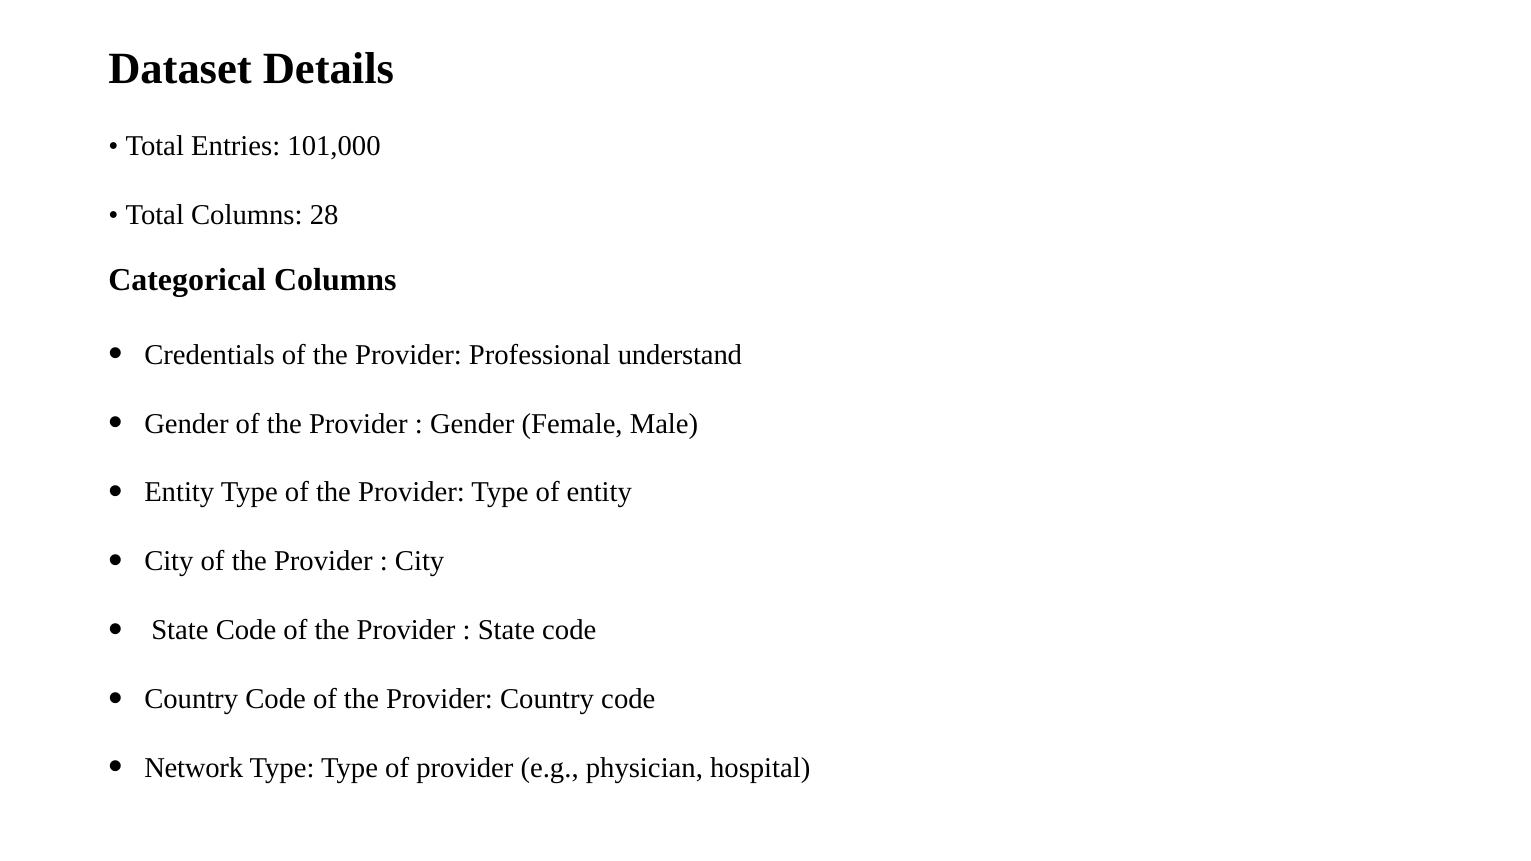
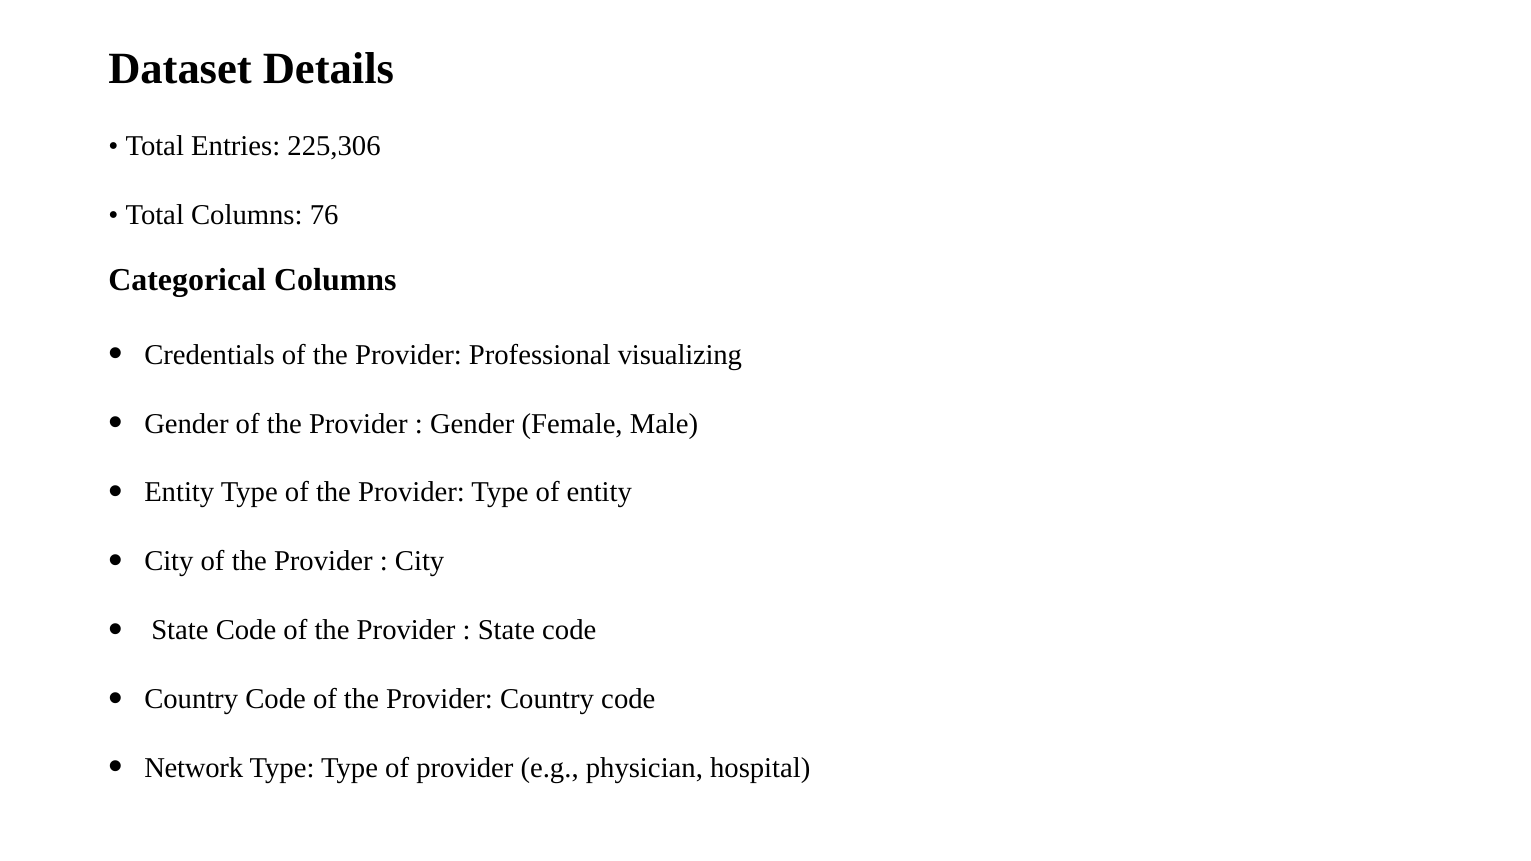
101,000: 101,000 -> 225,306
28: 28 -> 76
understand: understand -> visualizing
